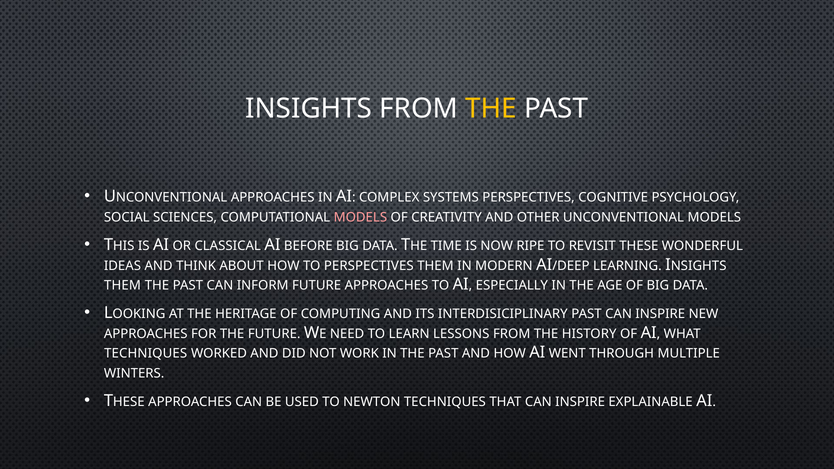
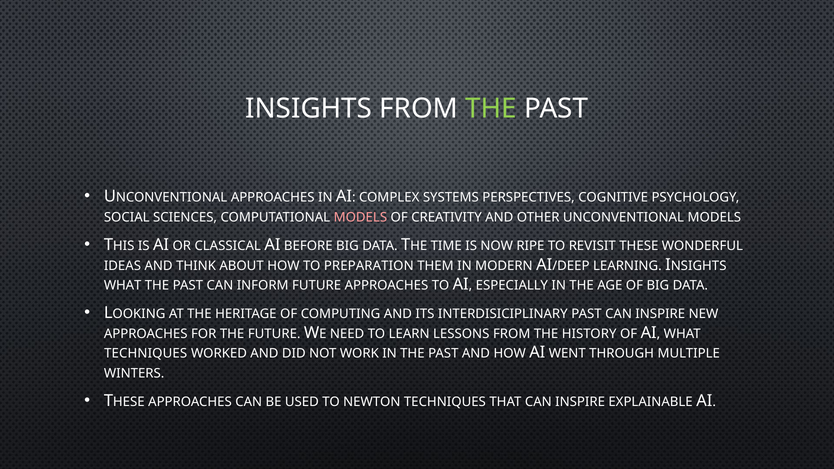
THE at (491, 109) colour: yellow -> light green
TO PERSPECTIVES: PERSPECTIVES -> PREPARATION
THEM at (123, 286): THEM -> WHAT
